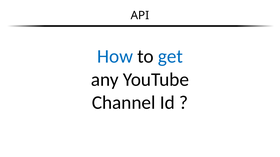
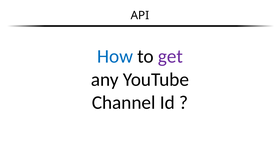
get colour: blue -> purple
